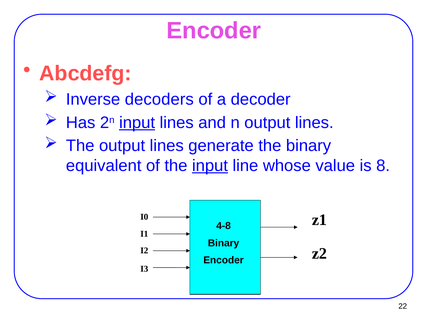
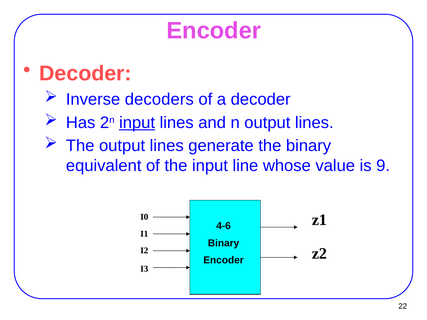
Abcdefg at (85, 74): Abcdefg -> Decoder
input at (210, 166) underline: present -> none
8: 8 -> 9
4-8: 4-8 -> 4-6
